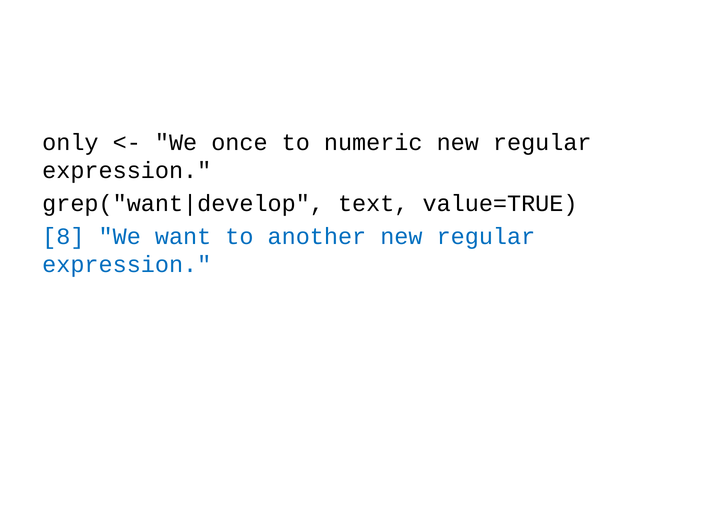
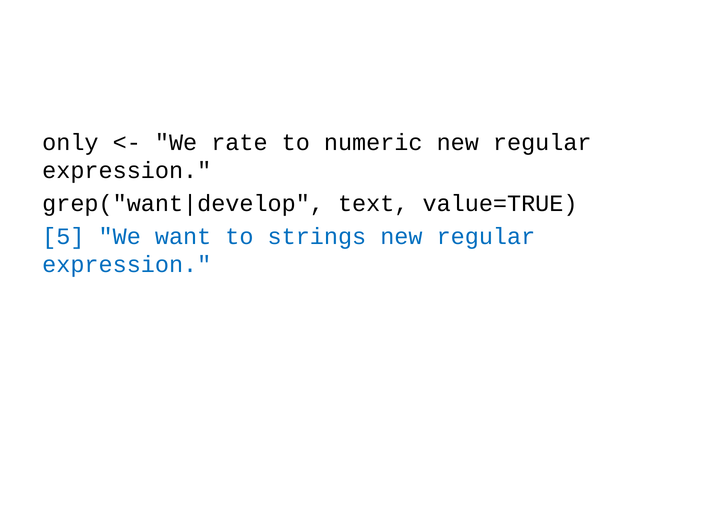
once: once -> rate
8: 8 -> 5
another: another -> strings
